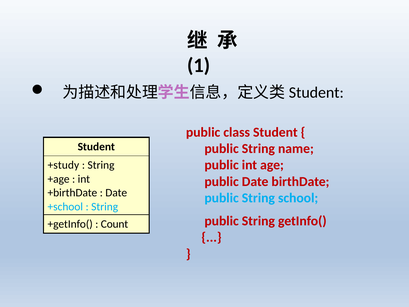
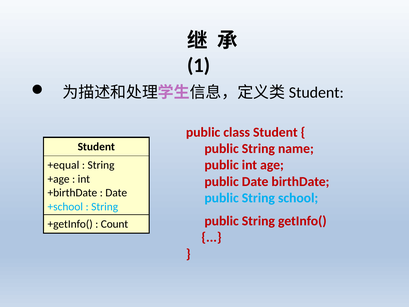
+study: +study -> +equal
